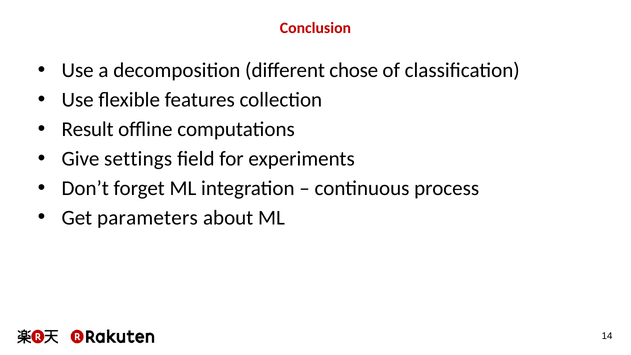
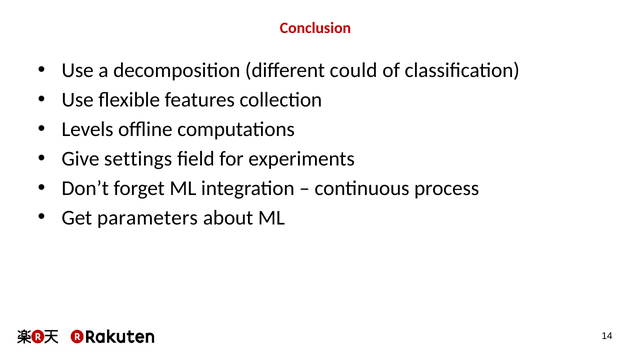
chose: chose -> could
Result: Result -> Levels
